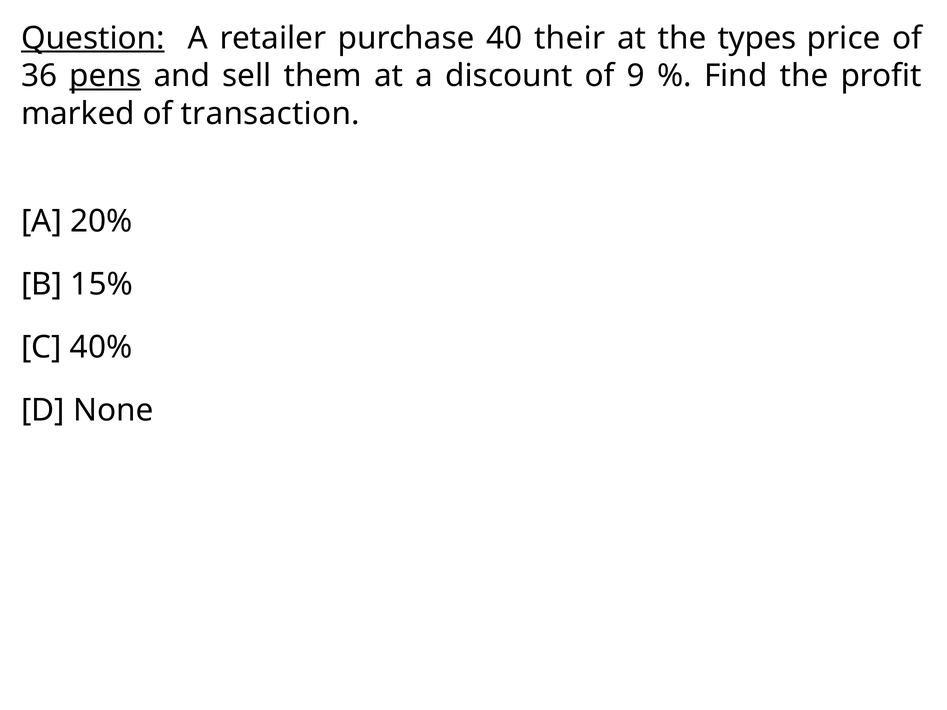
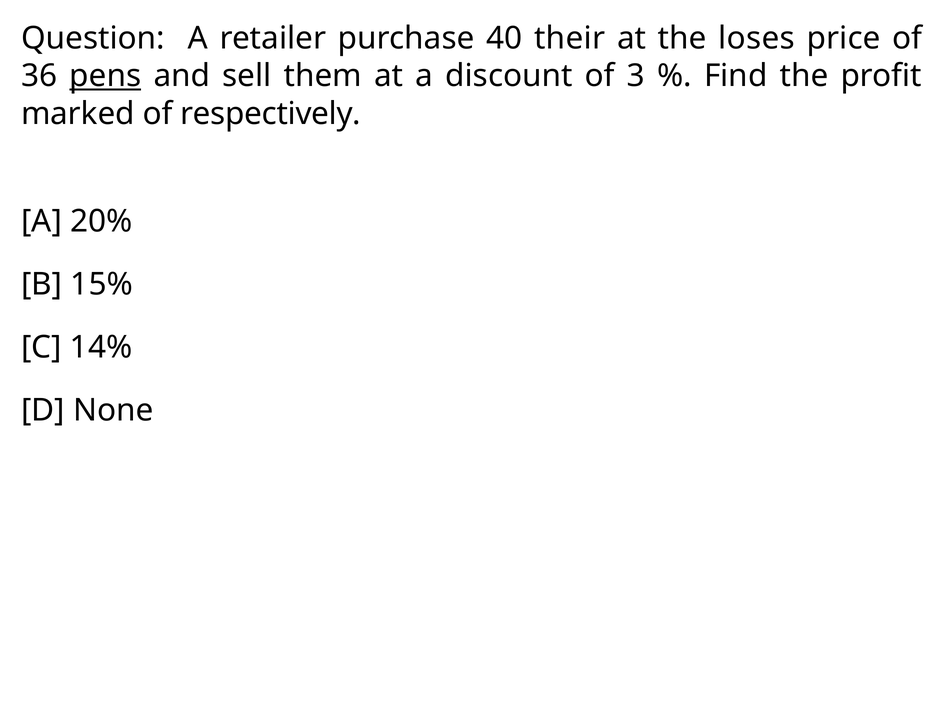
Question underline: present -> none
types: types -> loses
9: 9 -> 3
transaction: transaction -> respectively
40%: 40% -> 14%
